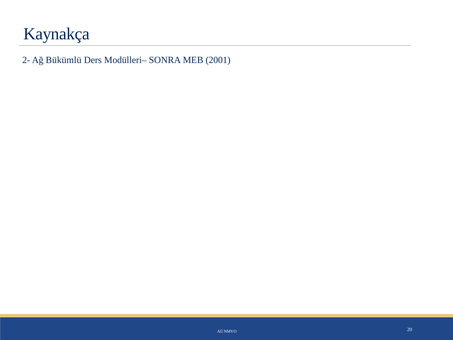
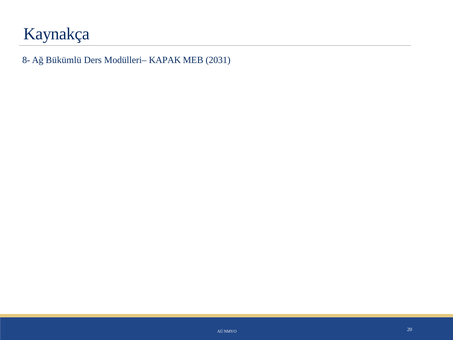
2-: 2- -> 8-
SONRA: SONRA -> KAPAK
2001: 2001 -> 2031
